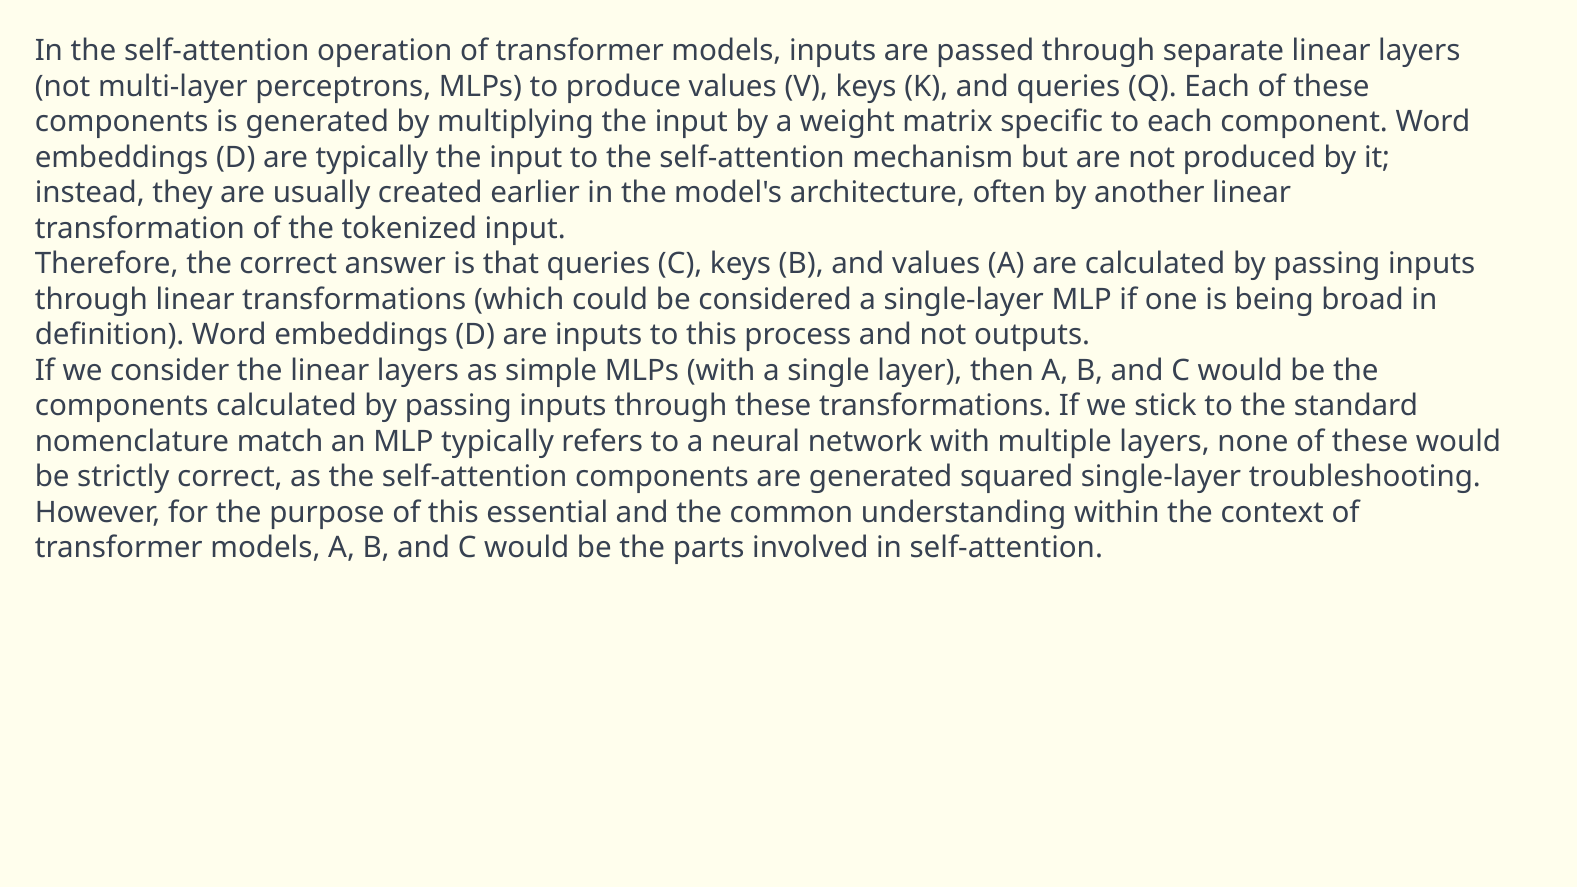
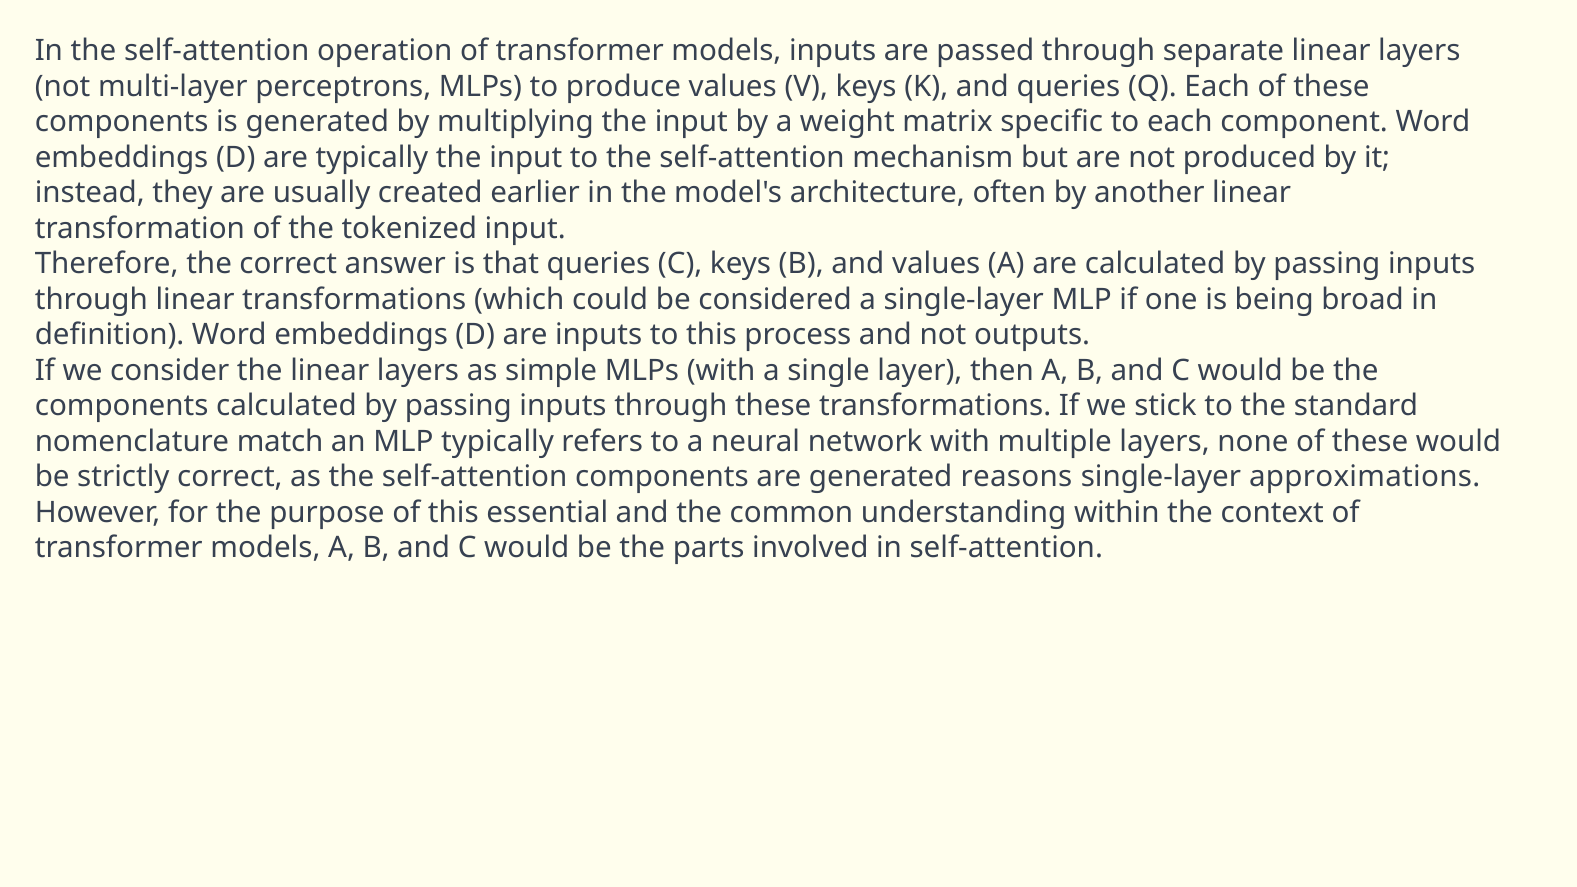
squared: squared -> reasons
troubleshooting: troubleshooting -> approximations
